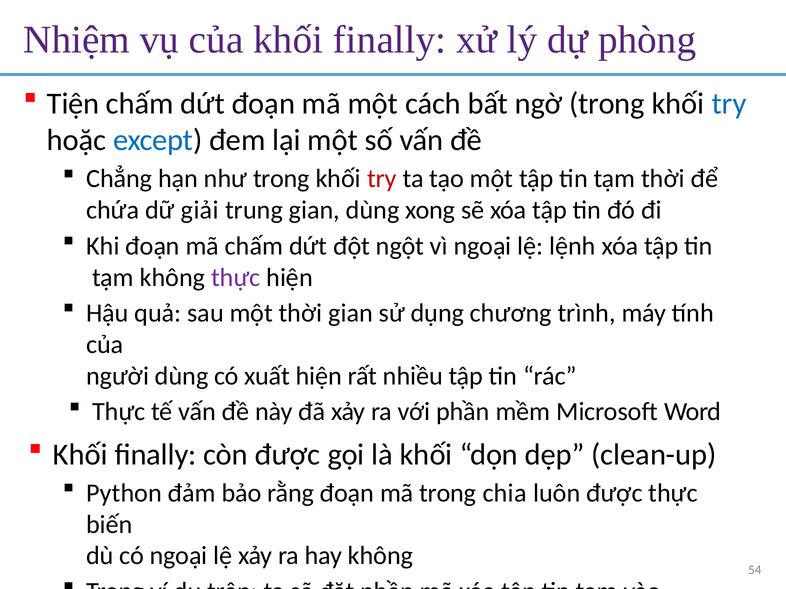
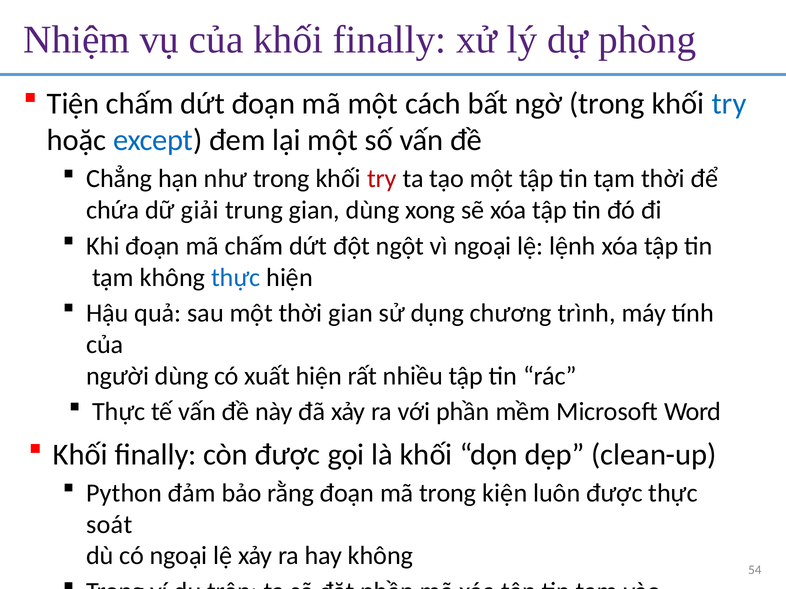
thực at (236, 278) colour: purple -> blue
chia: chia -> kiện
biến: biến -> soát
